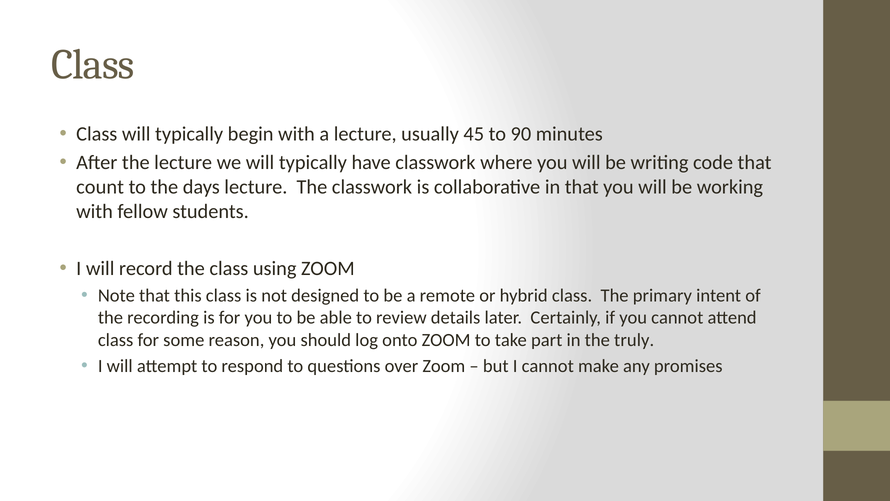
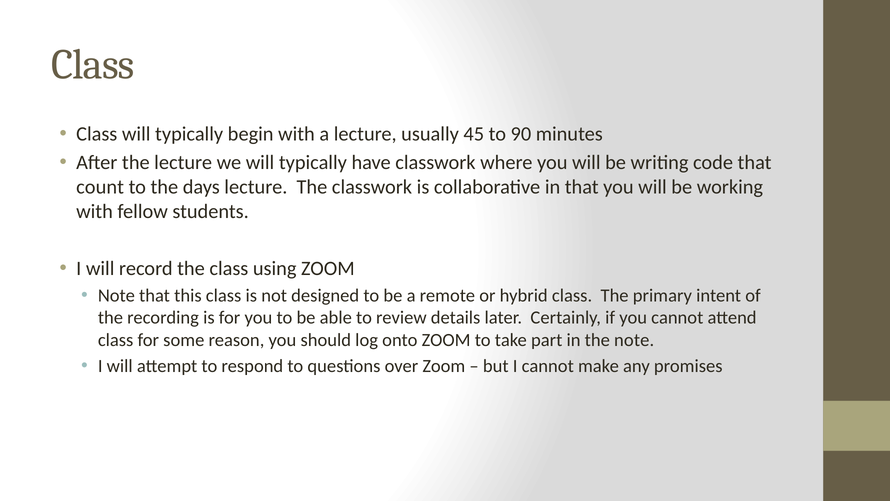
the truly: truly -> note
